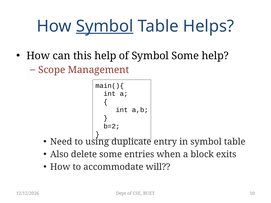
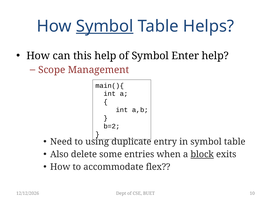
Symbol Some: Some -> Enter
block underline: none -> present
will: will -> flex
